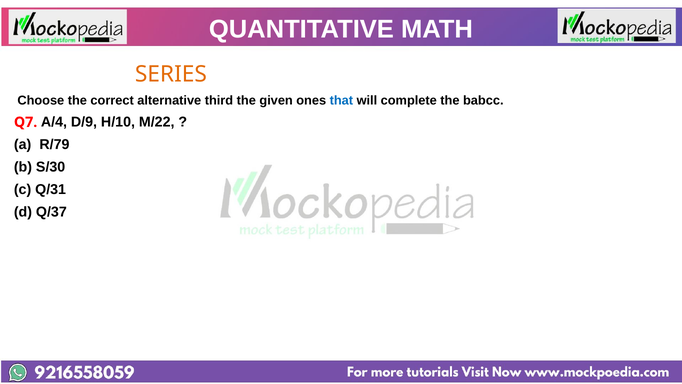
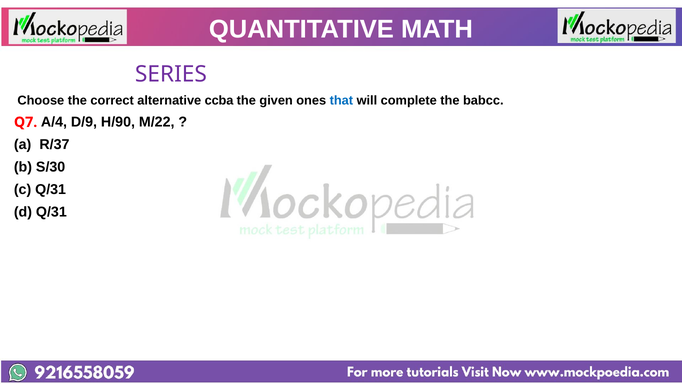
SERIES colour: orange -> purple
third: third -> ccba
H/10: H/10 -> H/90
R/79: R/79 -> R/37
d Q/37: Q/37 -> Q/31
